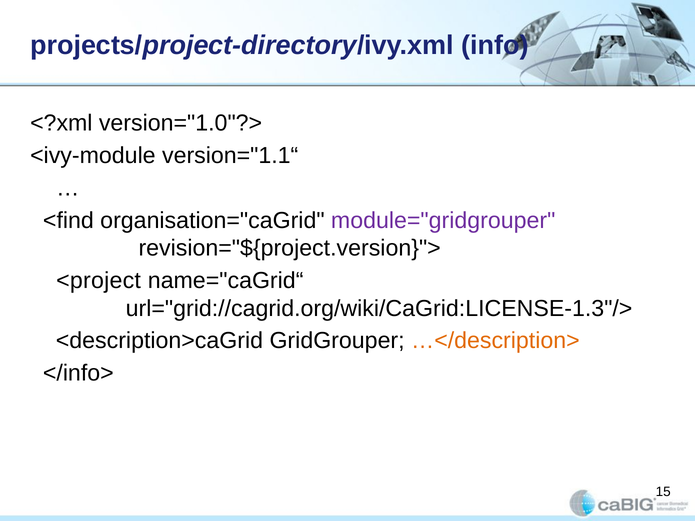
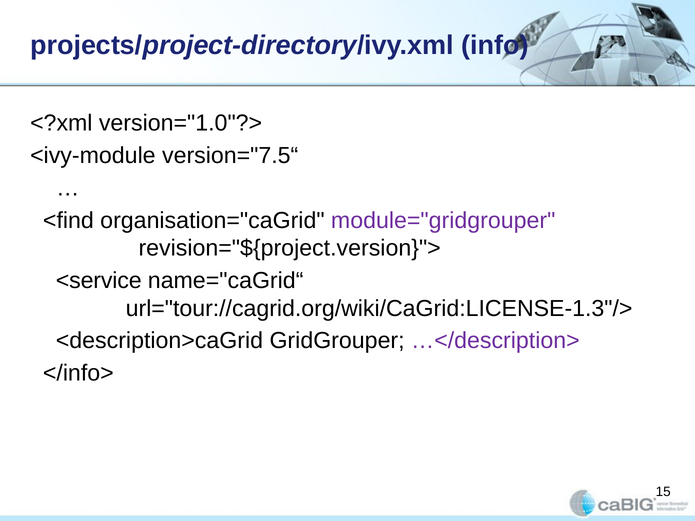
version="1.1“: version="1.1“ -> version="7.5“
<project: <project -> <service
url="grid://cagrid.org/wiki/CaGrid:LICENSE-1.3"/>: url="grid://cagrid.org/wiki/CaGrid:LICENSE-1.3"/> -> url="tour://cagrid.org/wiki/CaGrid:LICENSE-1.3"/>
…</description> colour: orange -> purple
